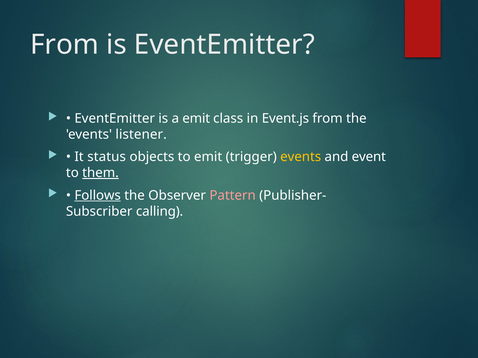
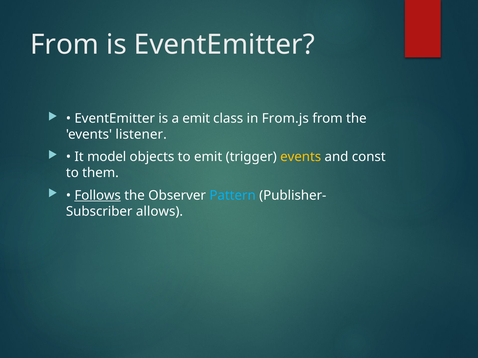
Event.js: Event.js -> From.js
status: status -> model
event: event -> const
them underline: present -> none
Pattern colour: pink -> light blue
calling: calling -> allows
